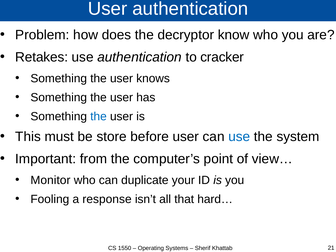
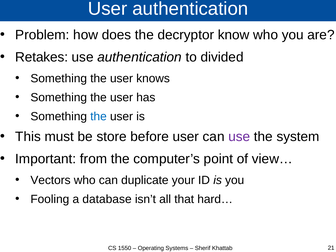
cracker: cracker -> divided
use at (239, 137) colour: blue -> purple
Monitor: Monitor -> Vectors
response: response -> database
